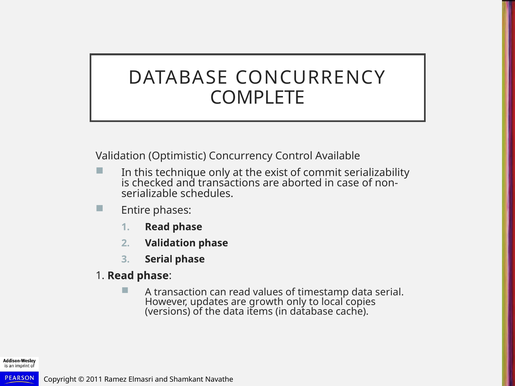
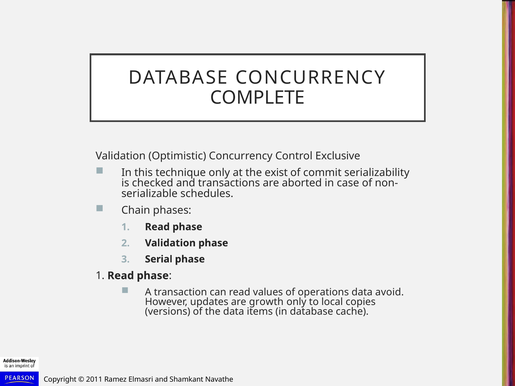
Available: Available -> Exclusive
Entire: Entire -> Chain
timestamp: timestamp -> operations
data serial: serial -> avoid
